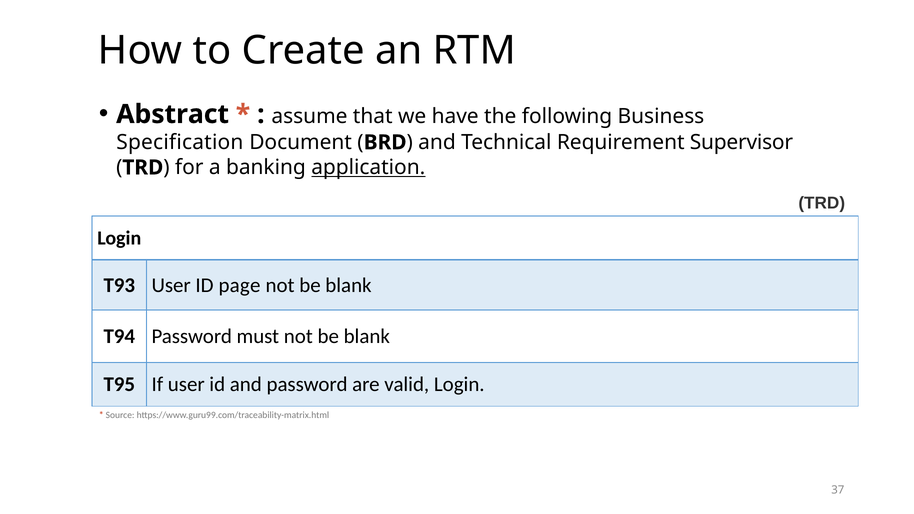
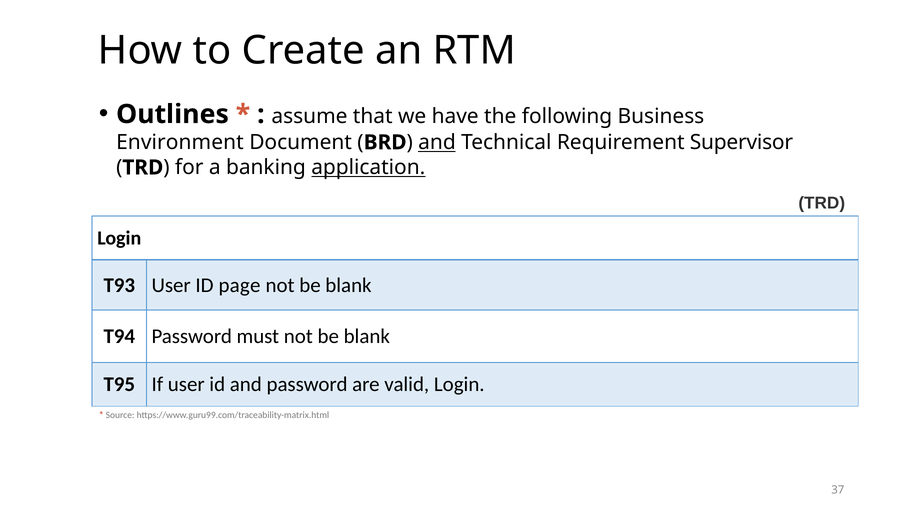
Abstract: Abstract -> Outlines
Specification: Specification -> Environment
and at (437, 142) underline: none -> present
